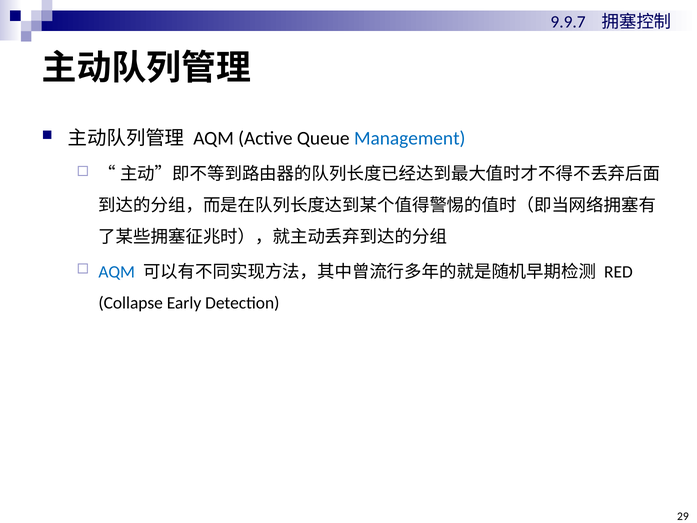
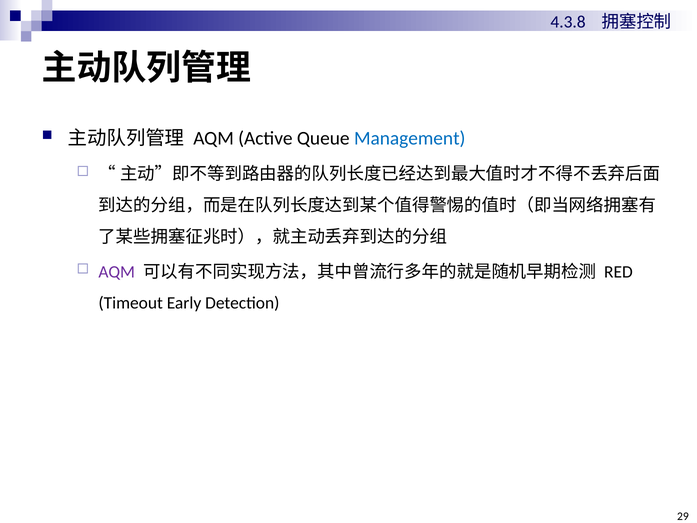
9.9.7: 9.9.7 -> 4.3.8
AQM at (117, 272) colour: blue -> purple
Collapse: Collapse -> Timeout
